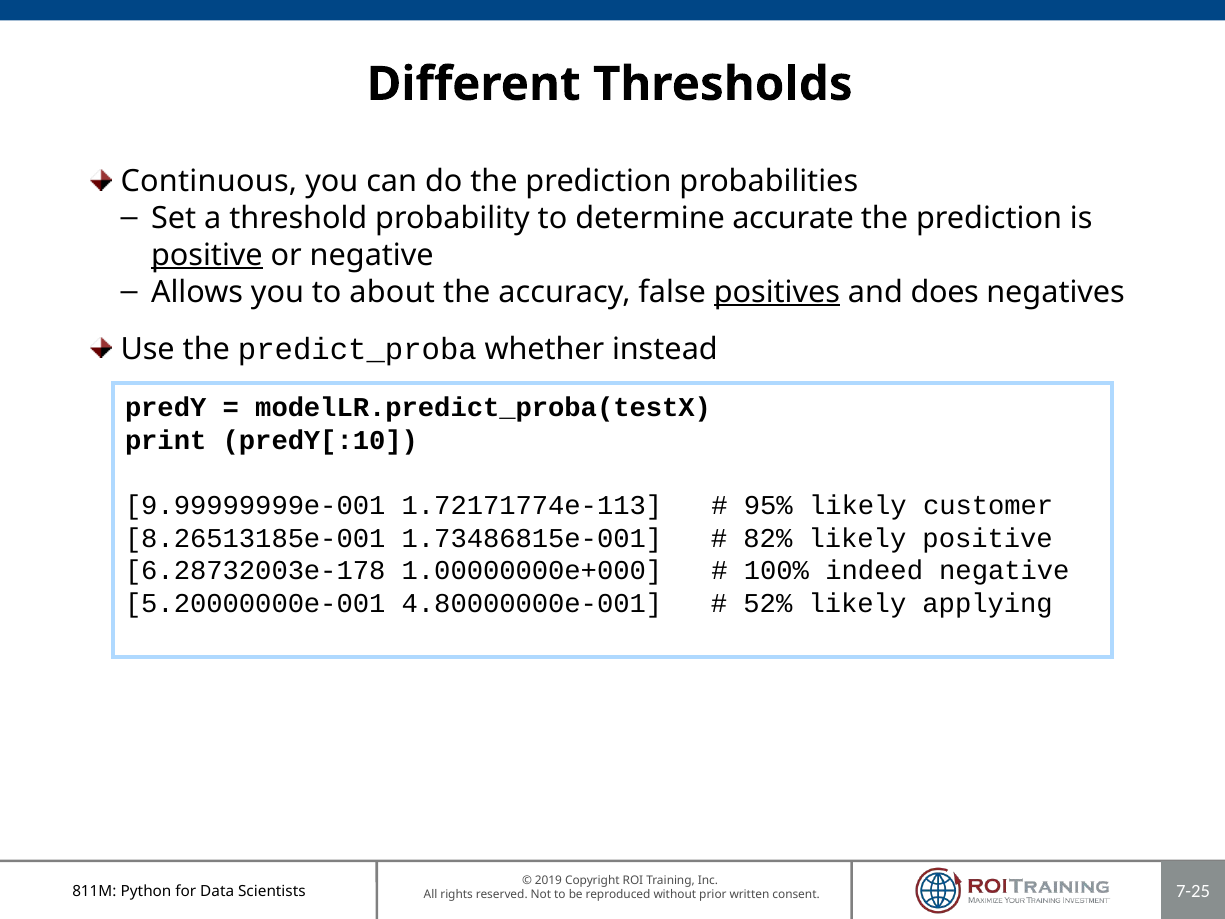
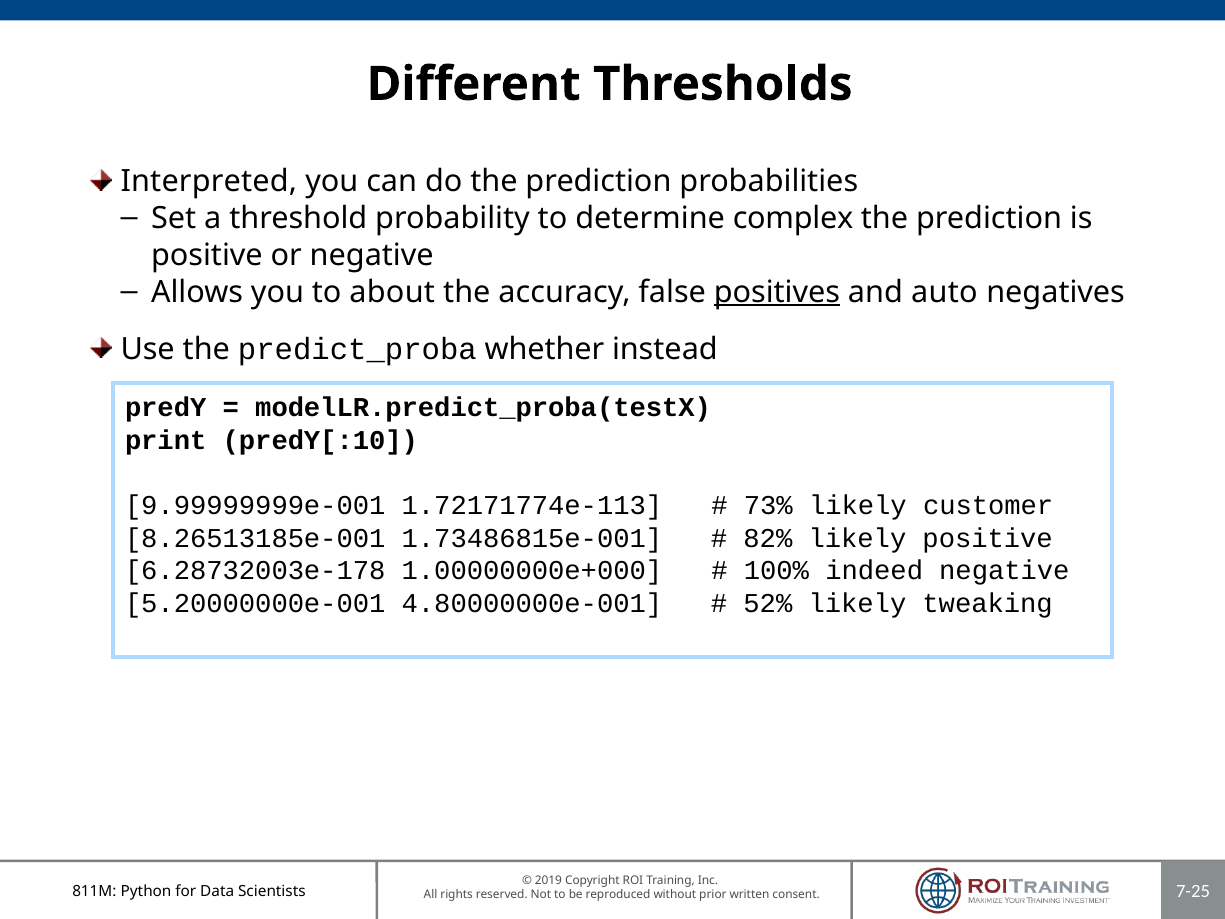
Continuous: Continuous -> Interpreted
accurate: accurate -> complex
positive at (207, 255) underline: present -> none
does: does -> auto
95%: 95% -> 73%
applying: applying -> tweaking
